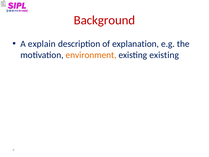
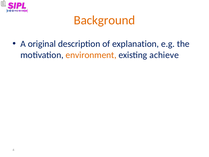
Background colour: red -> orange
explain: explain -> original
existing existing: existing -> achieve
